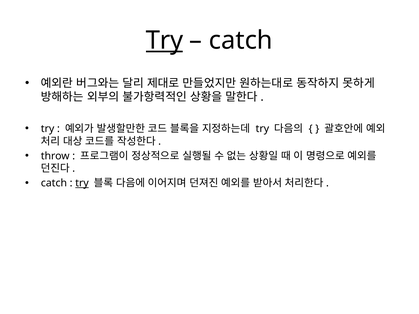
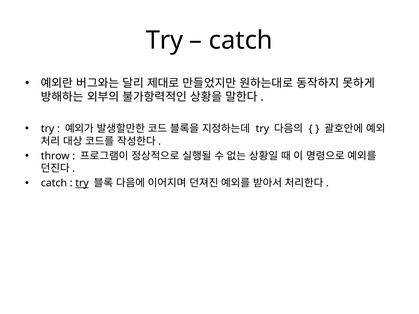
Try at (164, 41) underline: present -> none
